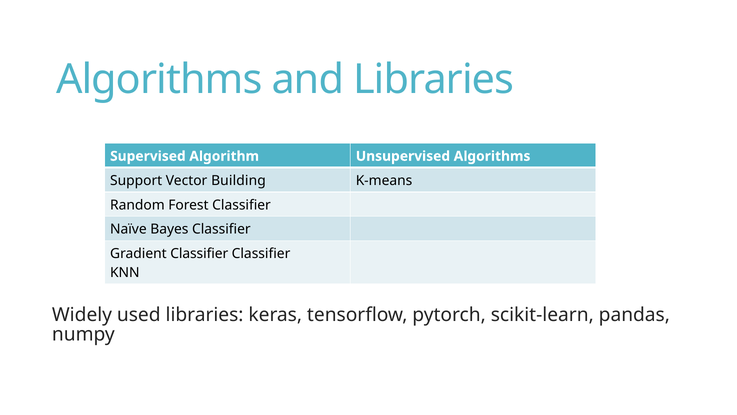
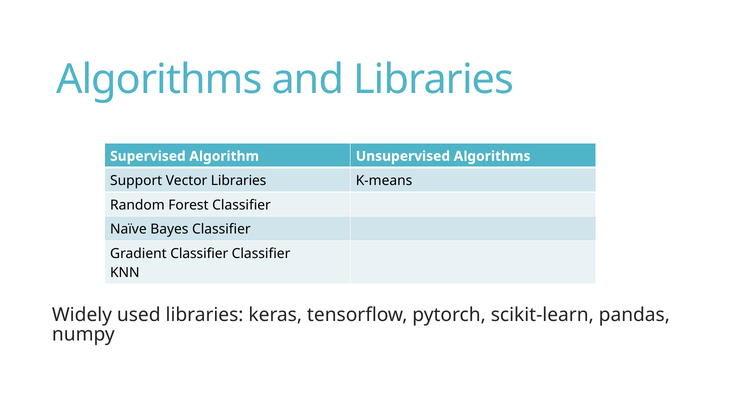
Vector Building: Building -> Libraries
